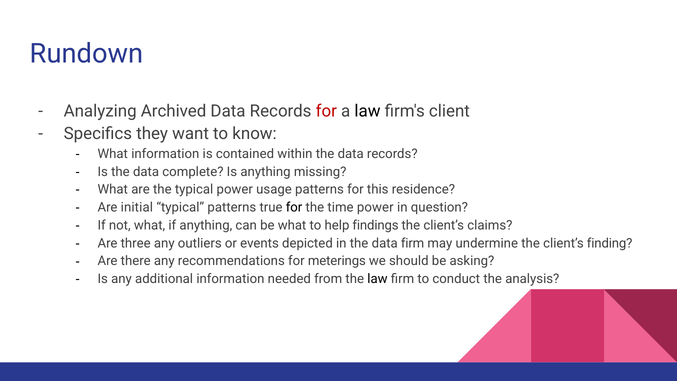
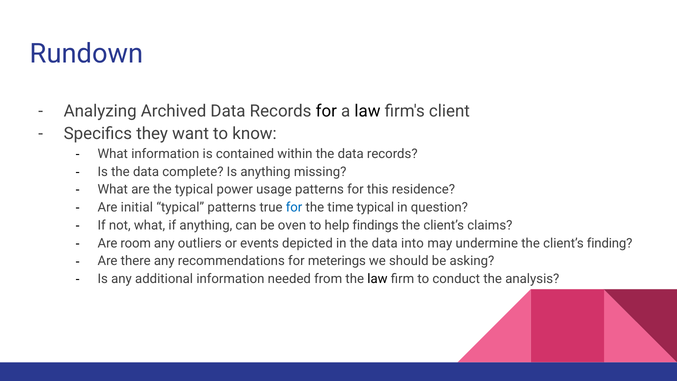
for at (326, 111) colour: red -> black
for at (294, 207) colour: black -> blue
time power: power -> typical
be what: what -> oven
three: three -> room
data firm: firm -> into
